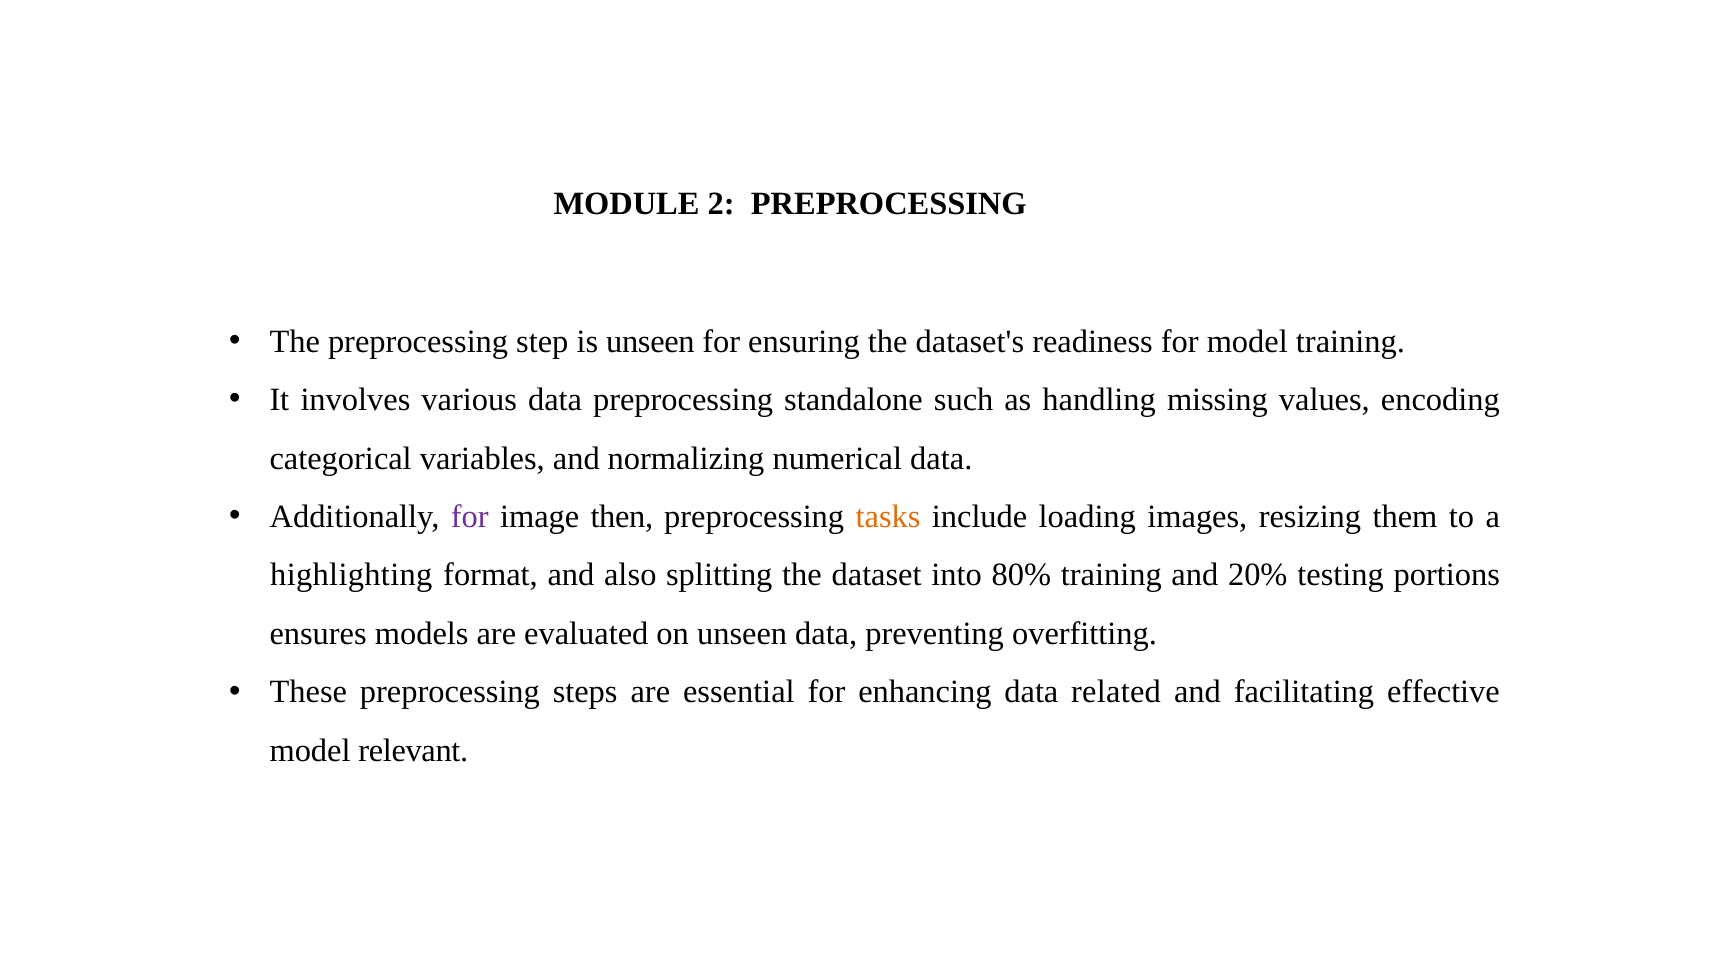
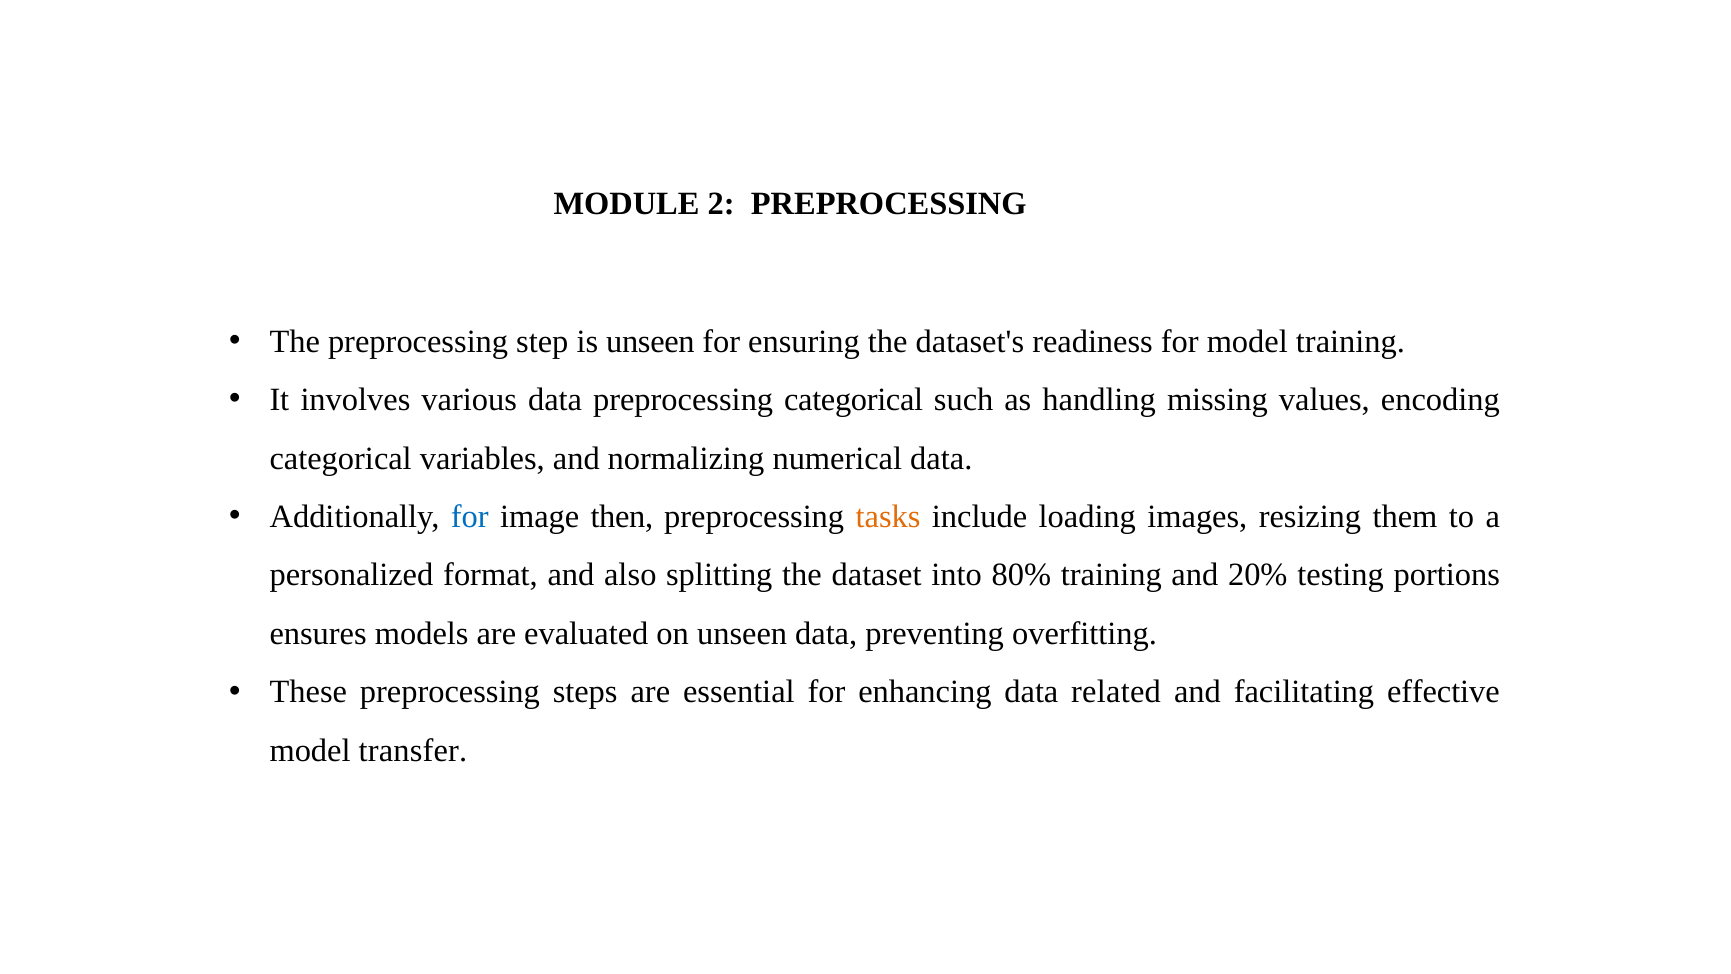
preprocessing standalone: standalone -> categorical
for at (470, 517) colour: purple -> blue
highlighting: highlighting -> personalized
relevant: relevant -> transfer
